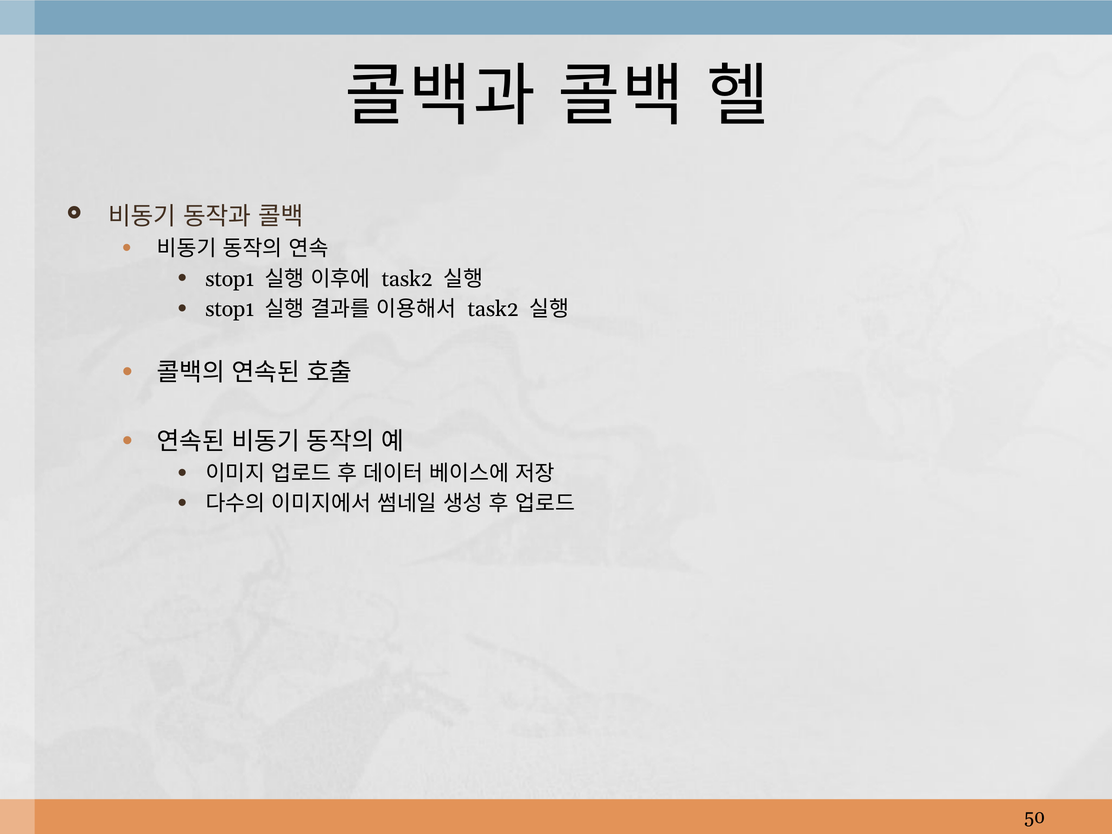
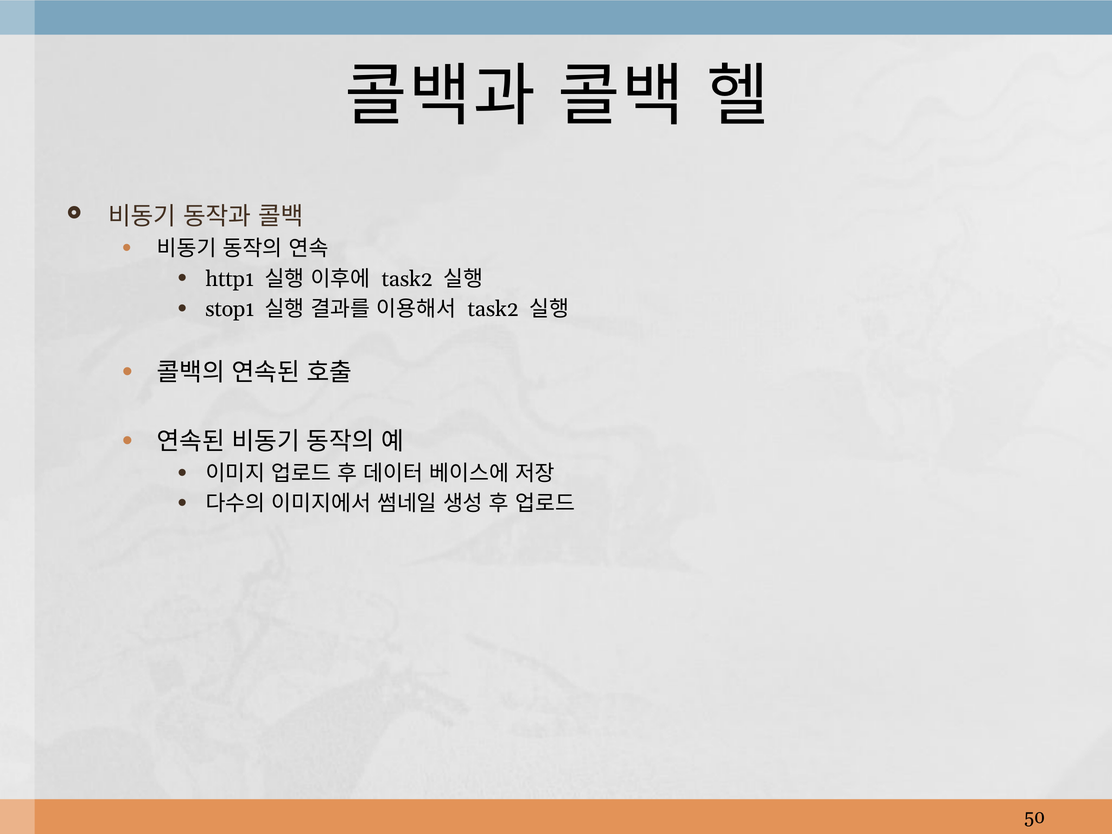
stop1 at (230, 279): stop1 -> http1
